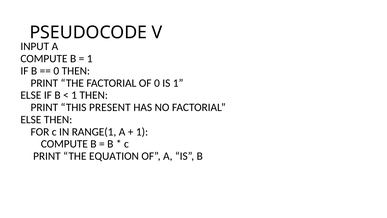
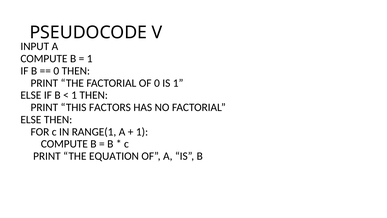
PRESENT: PRESENT -> FACTORS
